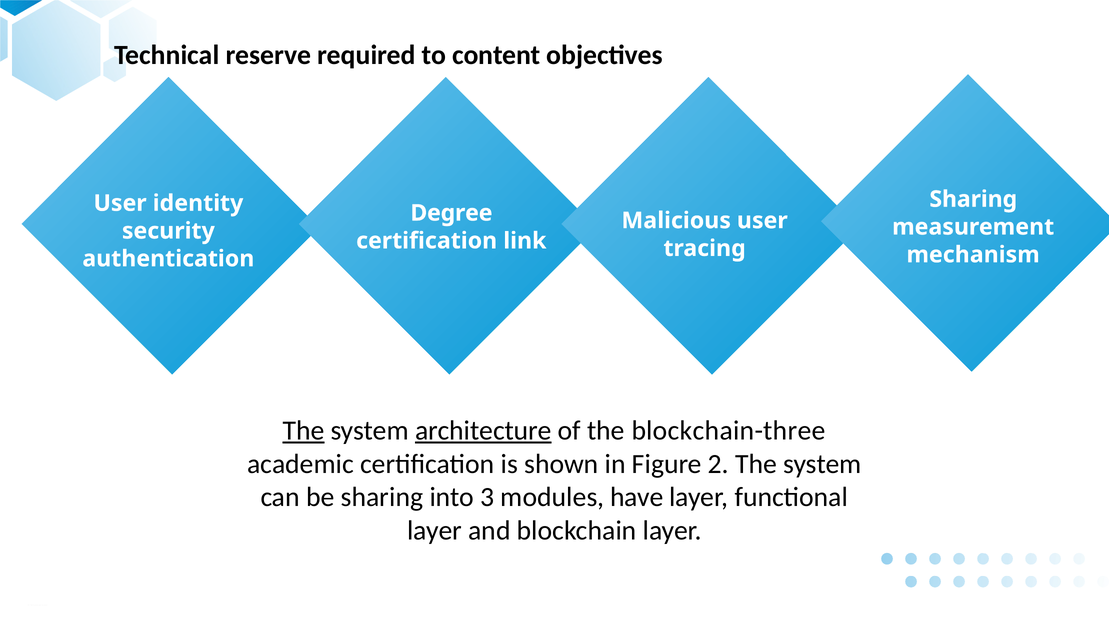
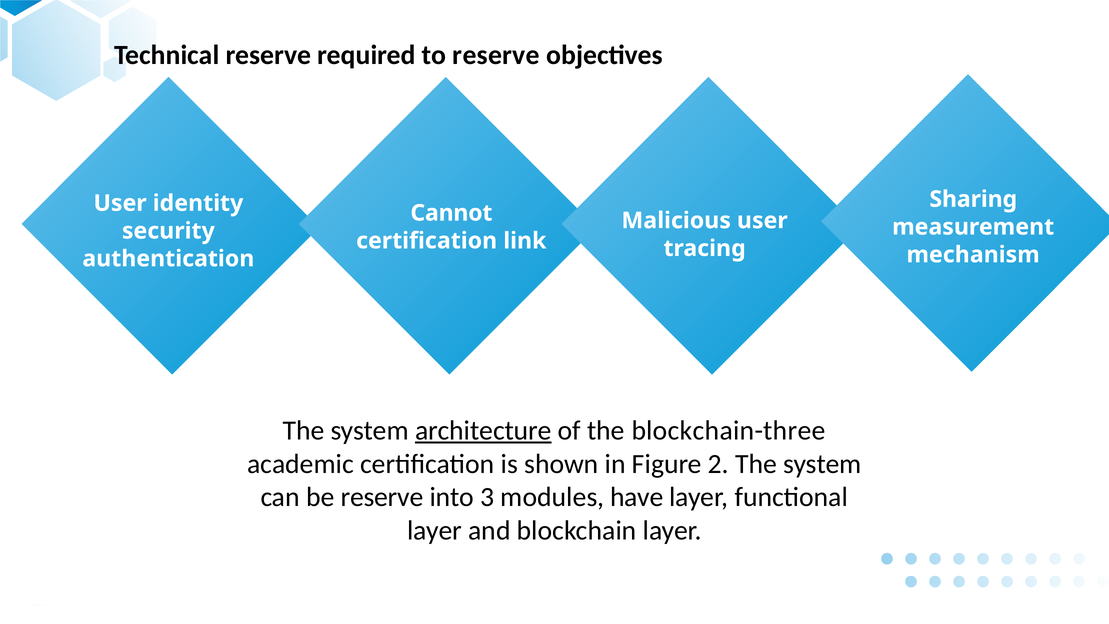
to content: content -> reserve
Degree: Degree -> Cannot
The at (304, 430) underline: present -> none
be sharing: sharing -> reserve
